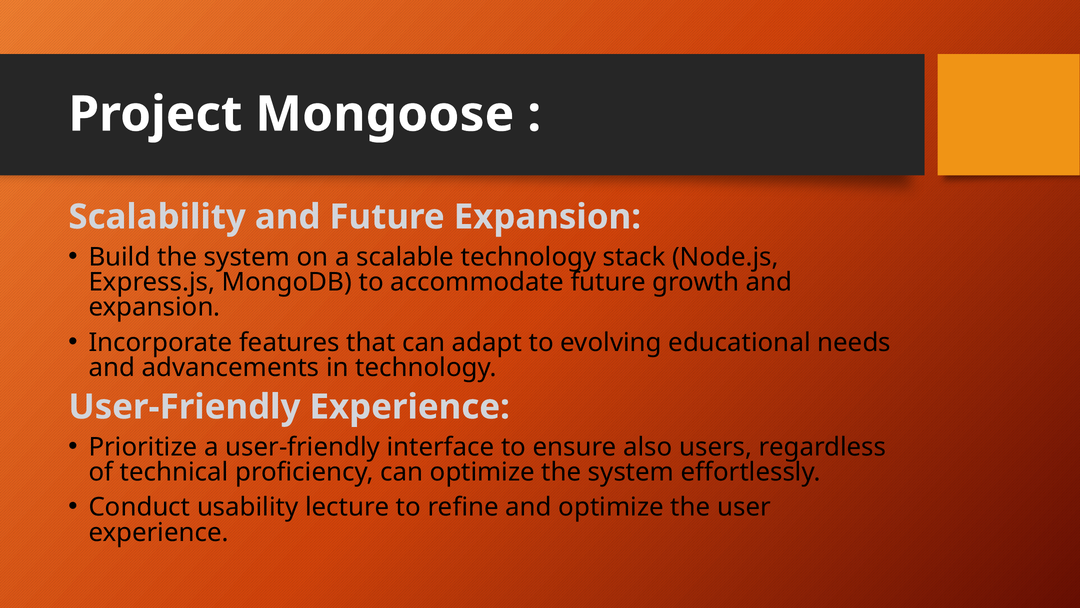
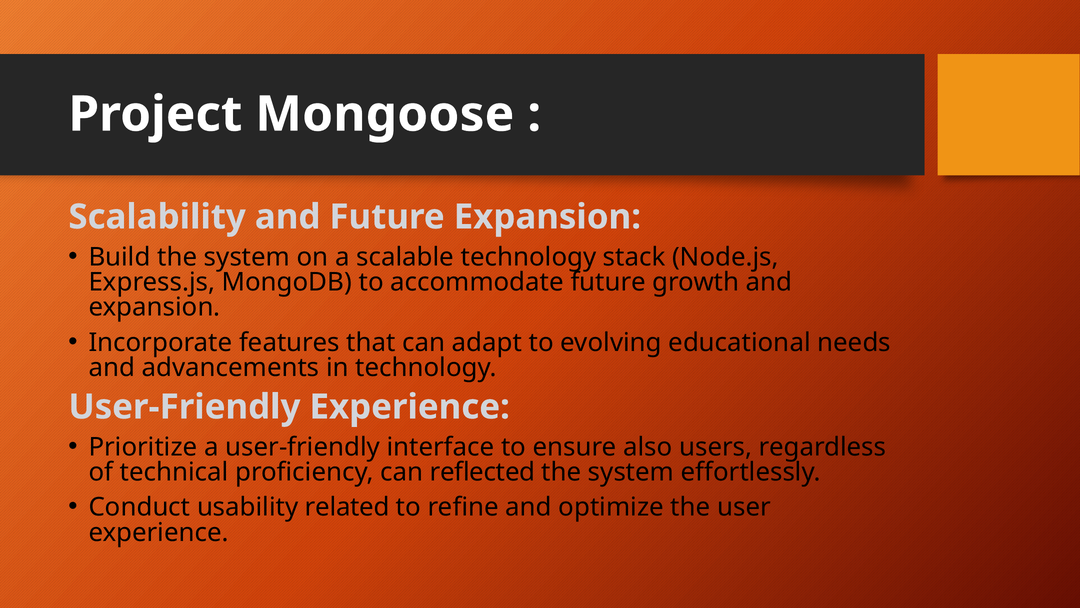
can optimize: optimize -> reflected
lecture: lecture -> related
